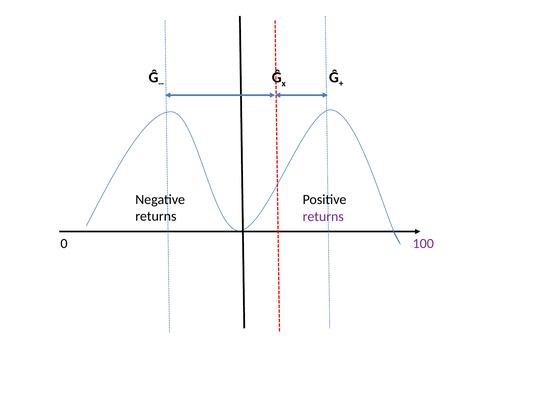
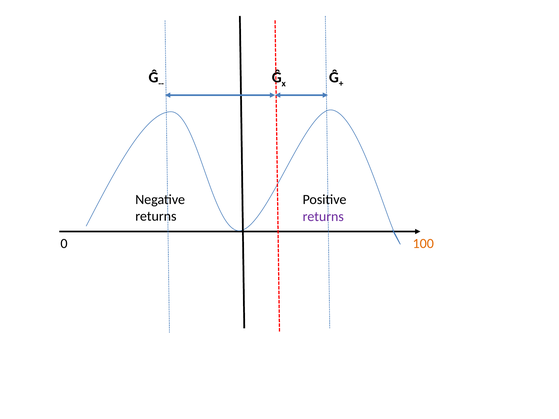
100 colour: purple -> orange
